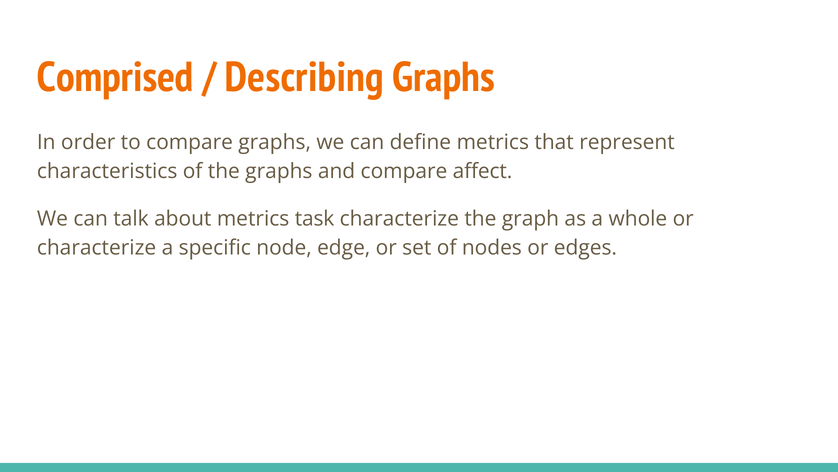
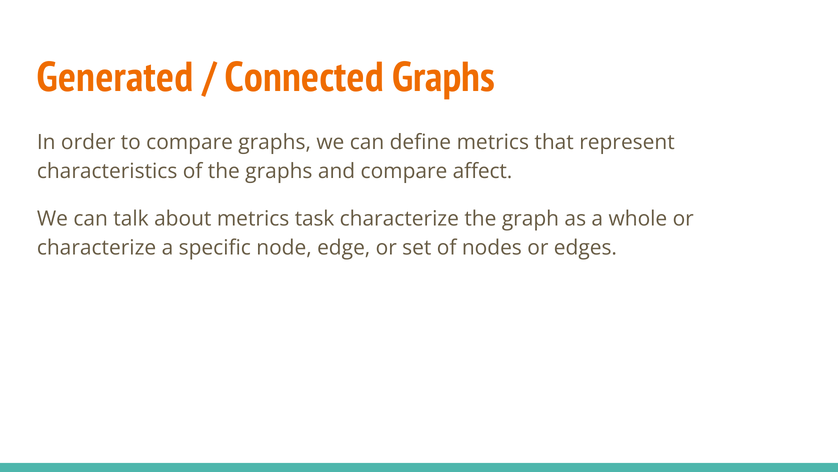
Comprised: Comprised -> Generated
Describing: Describing -> Connected
